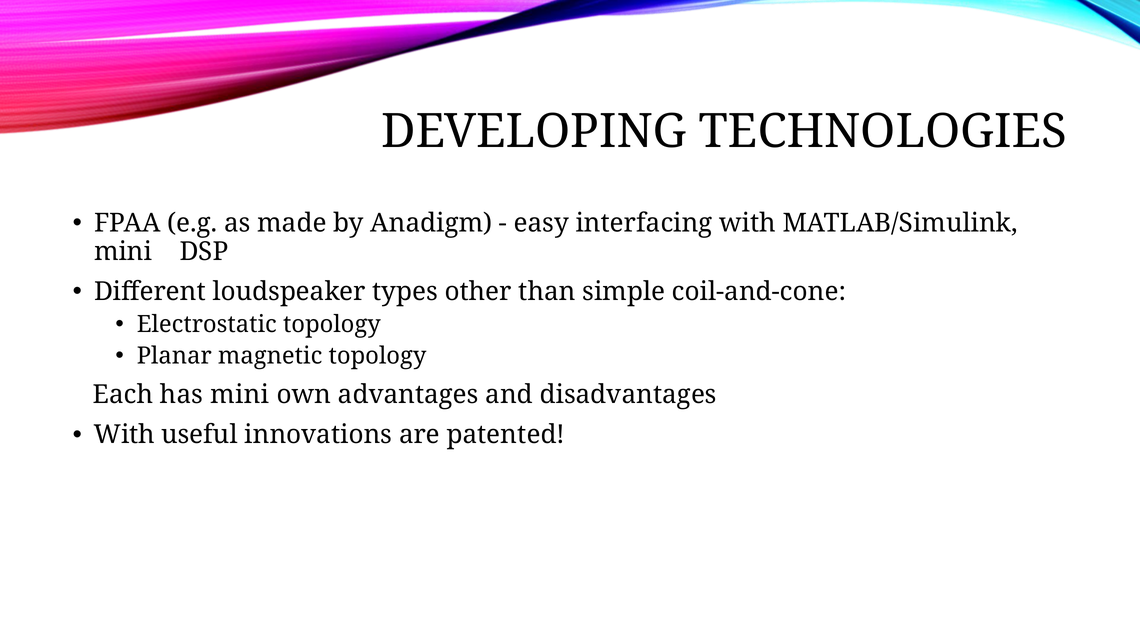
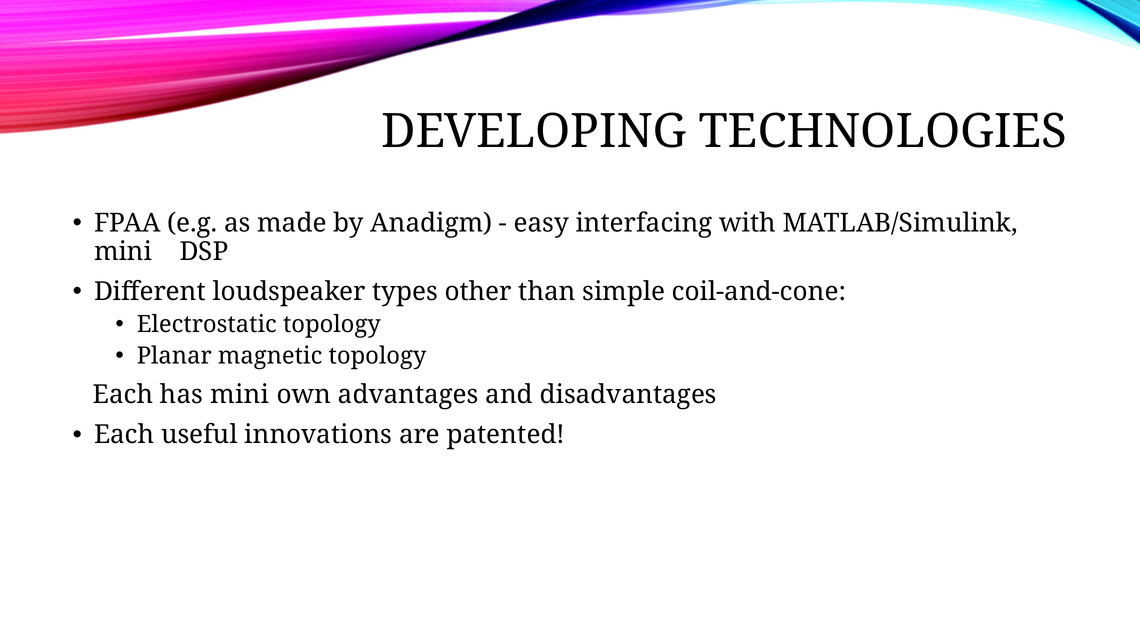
With at (124, 435): With -> Each
